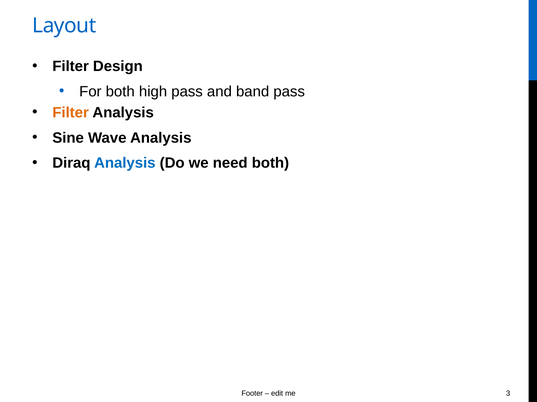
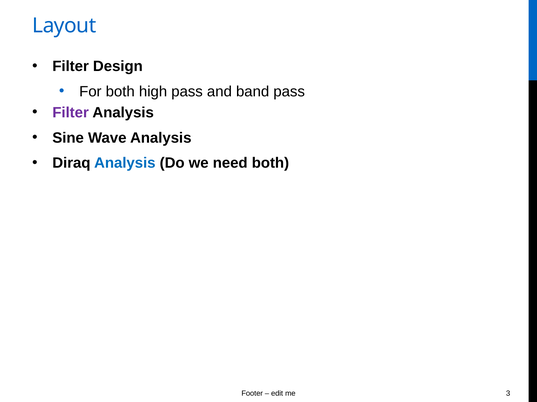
Filter at (71, 113) colour: orange -> purple
